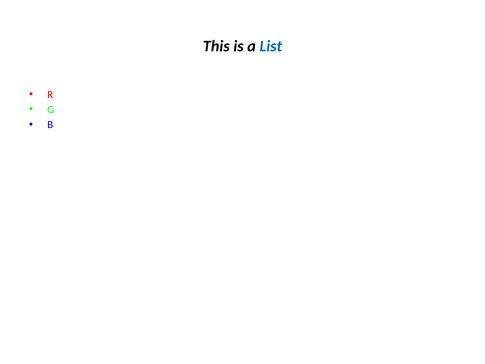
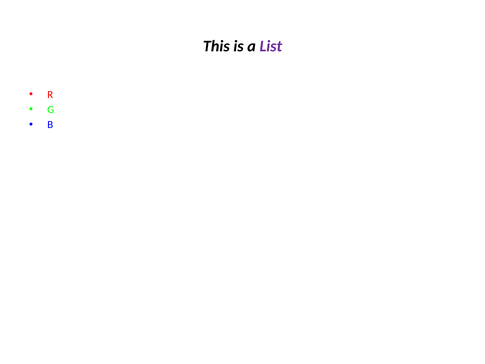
List colour: blue -> purple
